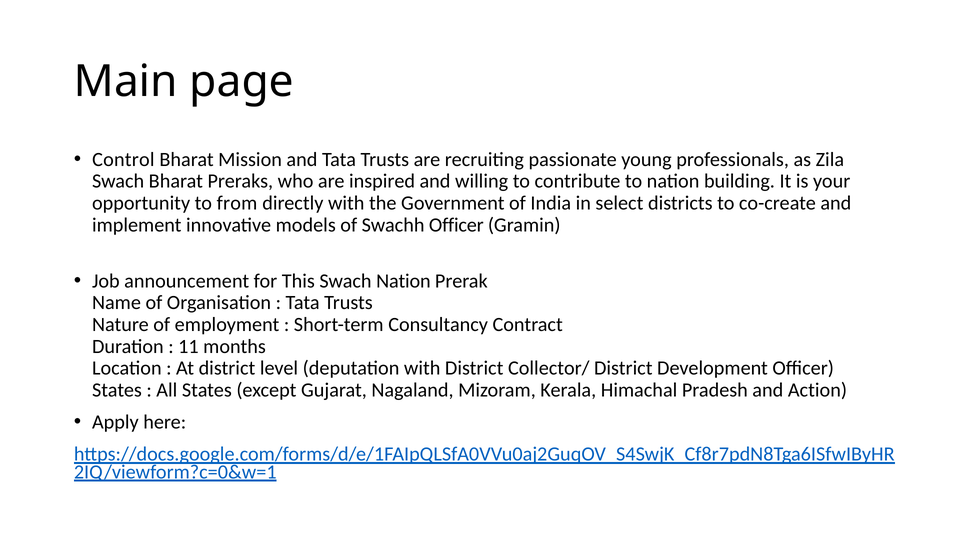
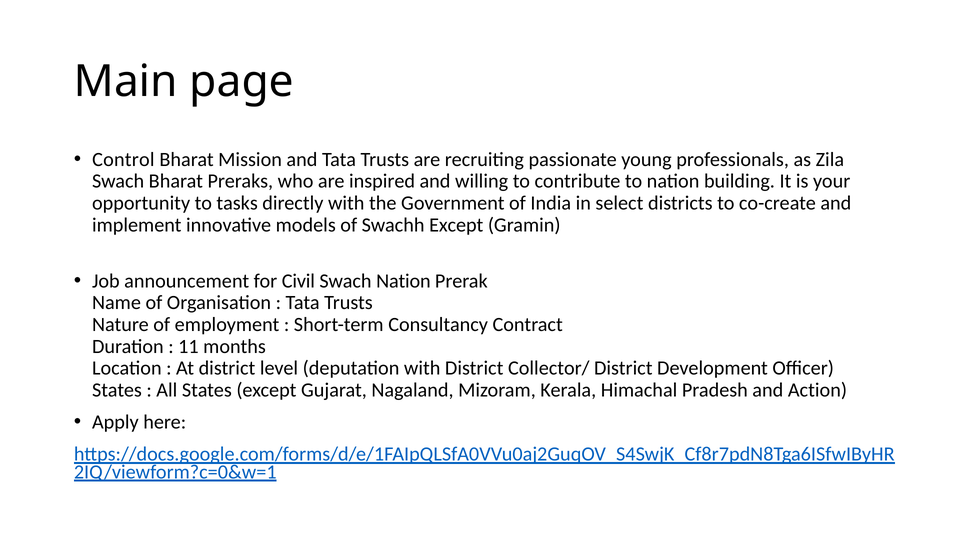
from: from -> tasks
Swachh Officer: Officer -> Except
This: This -> Civil
